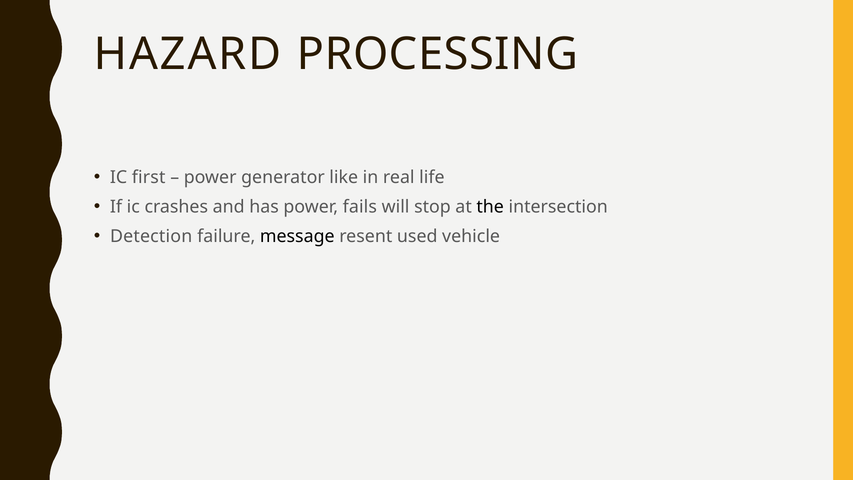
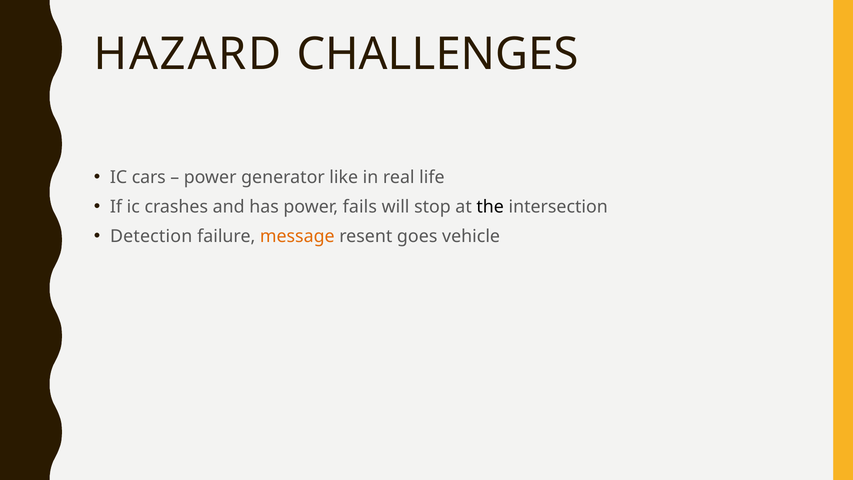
PROCESSING: PROCESSING -> CHALLENGES
first: first -> cars
message colour: black -> orange
used: used -> goes
